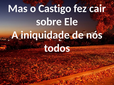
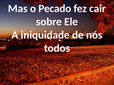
Castigo: Castigo -> Pecado
